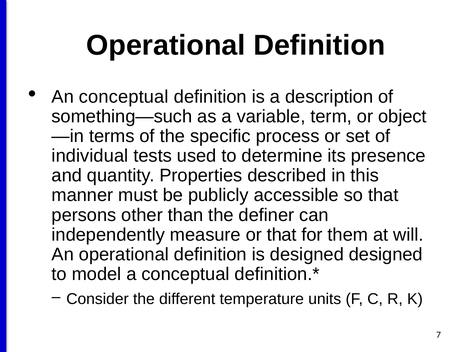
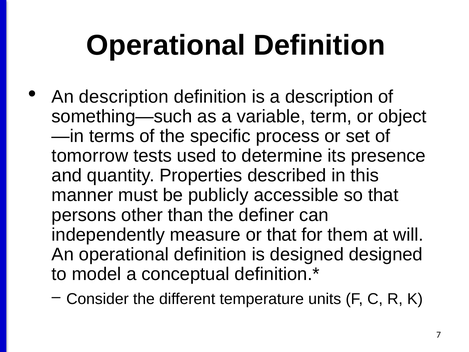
An conceptual: conceptual -> description
individual: individual -> tomorrow
